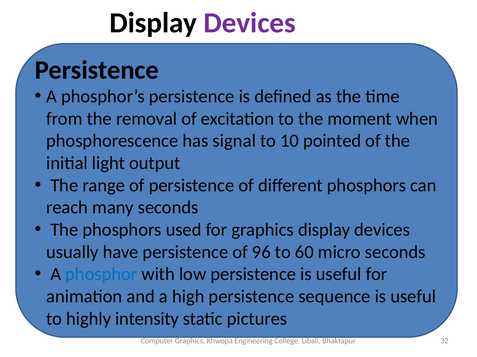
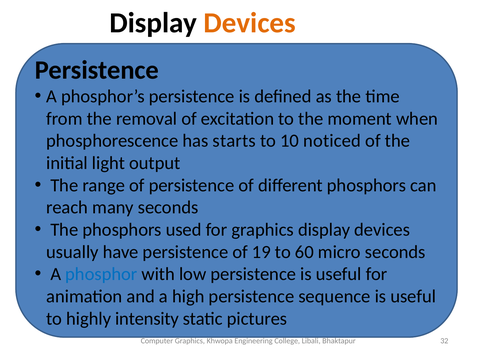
Devices at (250, 23) colour: purple -> orange
signal: signal -> starts
pointed: pointed -> noticed
96: 96 -> 19
